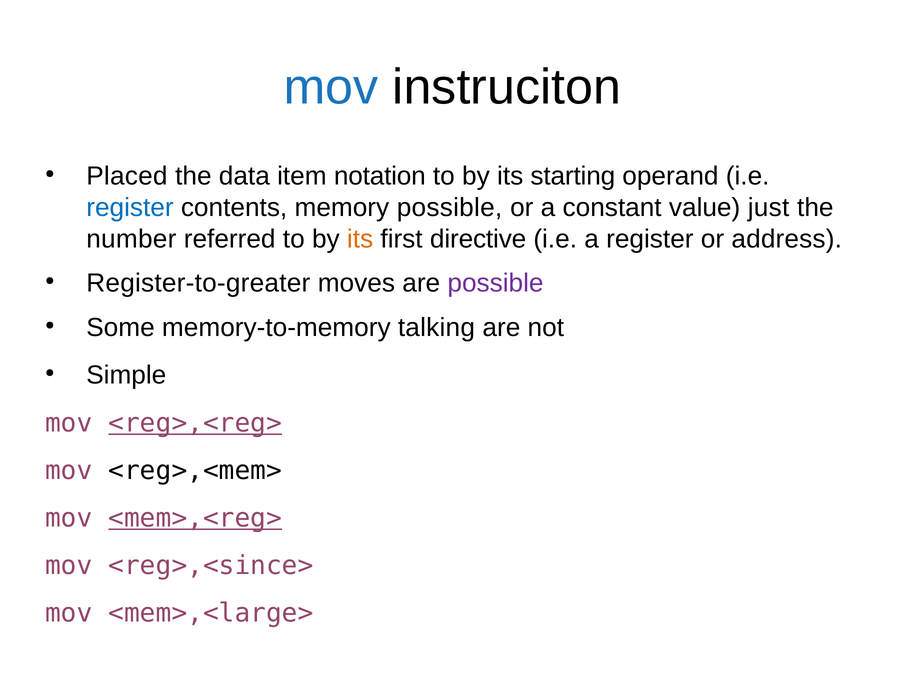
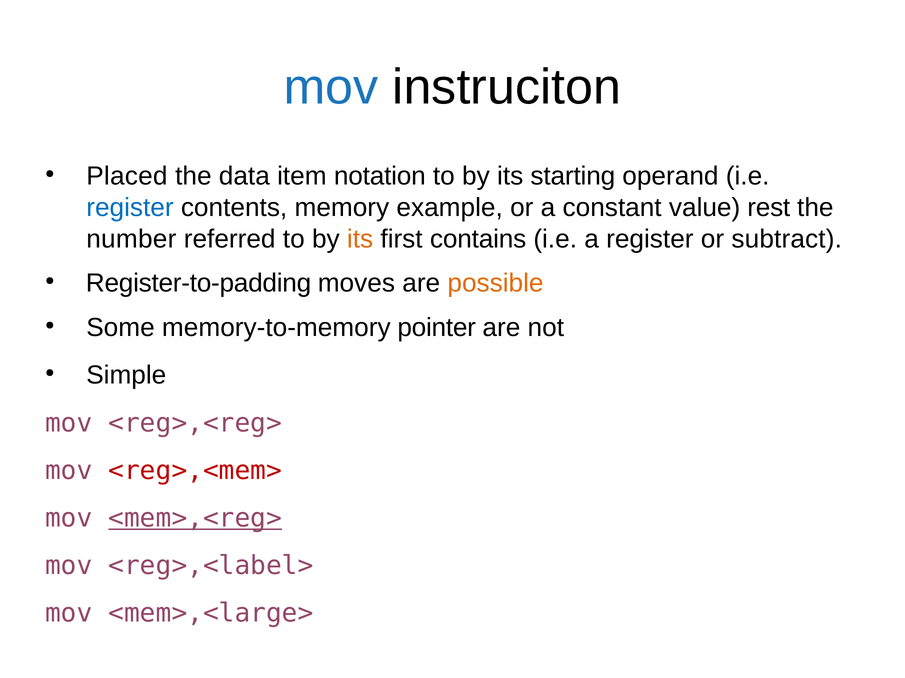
memory possible: possible -> example
just: just -> rest
directive: directive -> contains
address: address -> subtract
Register-to-greater: Register-to-greater -> Register-to-padding
possible at (495, 283) colour: purple -> orange
talking: talking -> pointer
<reg>,<reg> underline: present -> none
<reg>,<mem> colour: black -> red
<reg>,<since>: <reg>,<since> -> <reg>,<label>
